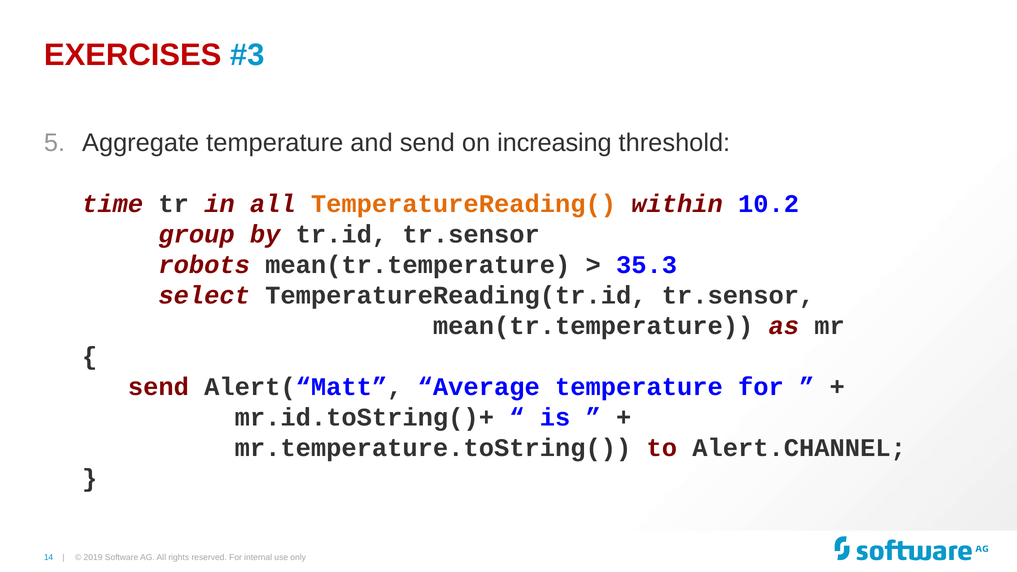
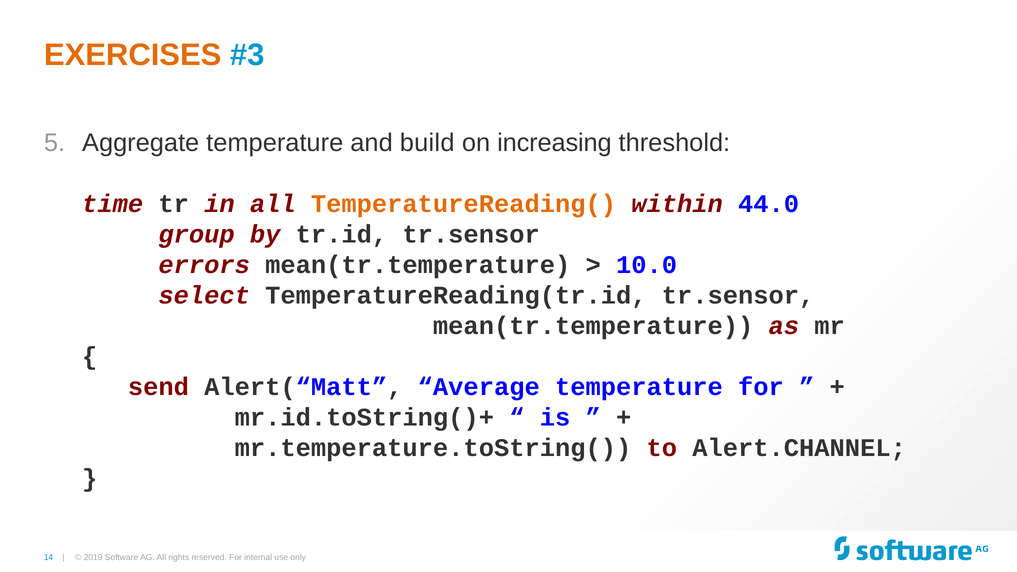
EXERCISES colour: red -> orange
and send: send -> build
10.2: 10.2 -> 44.0
robots: robots -> errors
35.3: 35.3 -> 10.0
